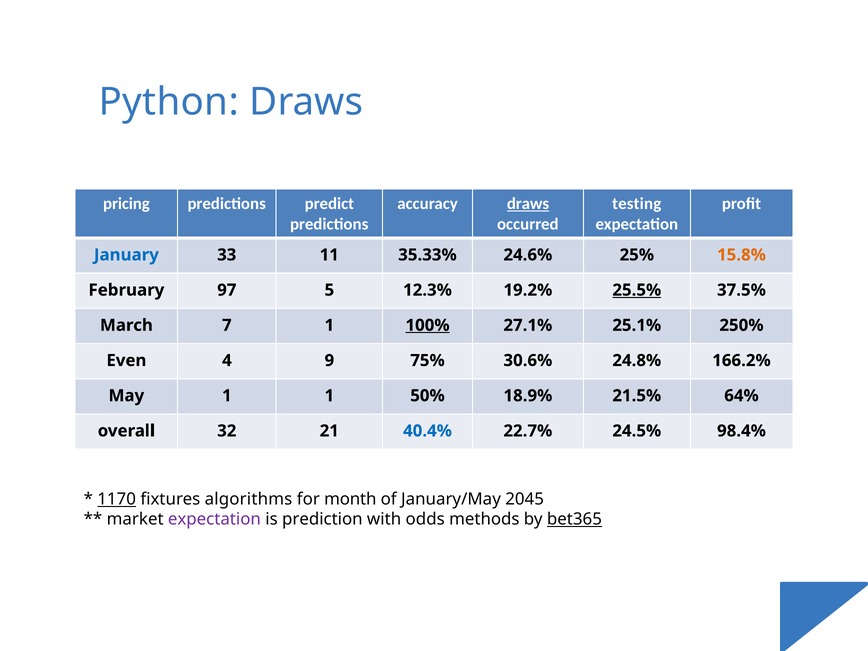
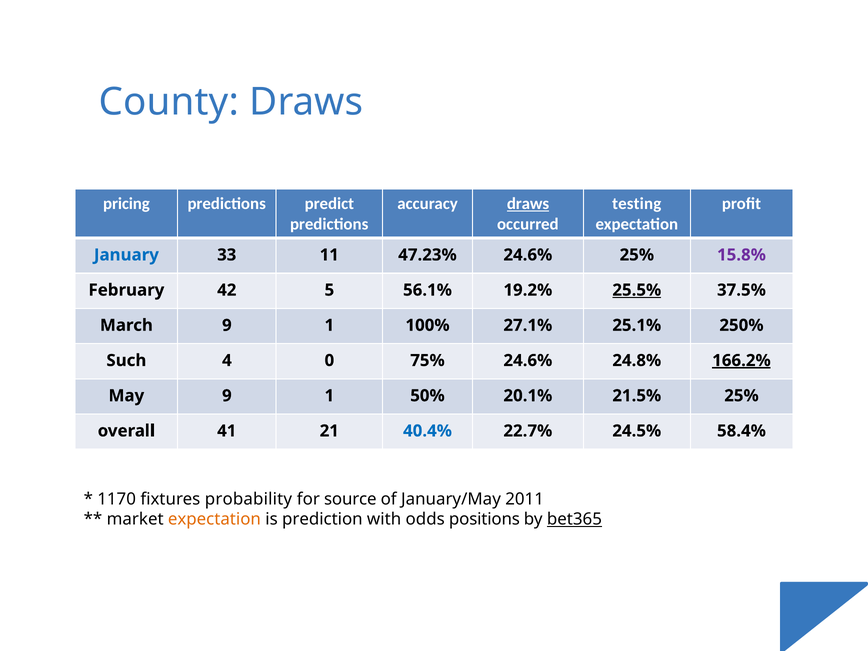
Python: Python -> County
35.33%: 35.33% -> 47.23%
15.8% colour: orange -> purple
97: 97 -> 42
12.3%: 12.3% -> 56.1%
March 7: 7 -> 9
100% underline: present -> none
Even: Even -> Such
9: 9 -> 0
75% 30.6%: 30.6% -> 24.6%
166.2% underline: none -> present
May 1: 1 -> 9
18.9%: 18.9% -> 20.1%
21.5% 64%: 64% -> 25%
32: 32 -> 41
98.4%: 98.4% -> 58.4%
1170 underline: present -> none
algorithms: algorithms -> probability
month: month -> source
2045: 2045 -> 2011
expectation at (214, 519) colour: purple -> orange
methods: methods -> positions
